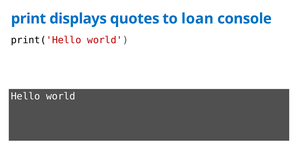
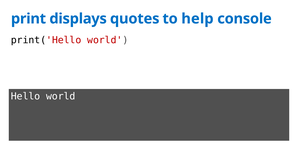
loan: loan -> help
